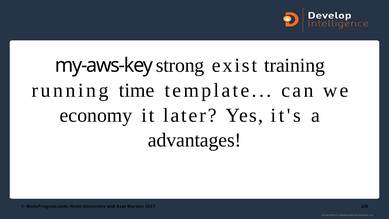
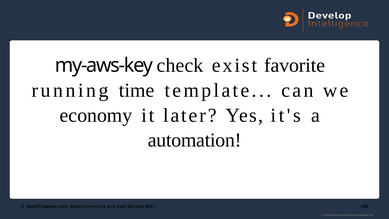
strong: strong -> check
training: training -> favorite
advantages: advantages -> automation
